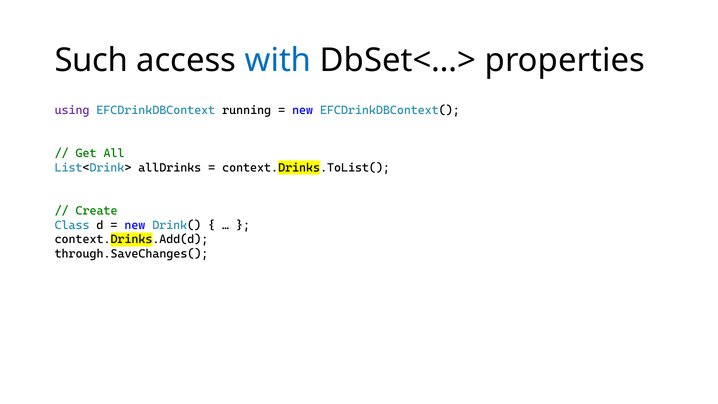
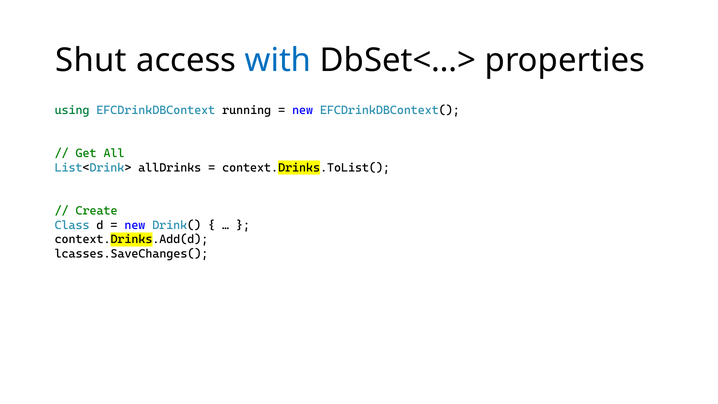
Such: Such -> Shut
using colour: purple -> green
through.SaveChanges(: through.SaveChanges( -> lcasses.SaveChanges(
